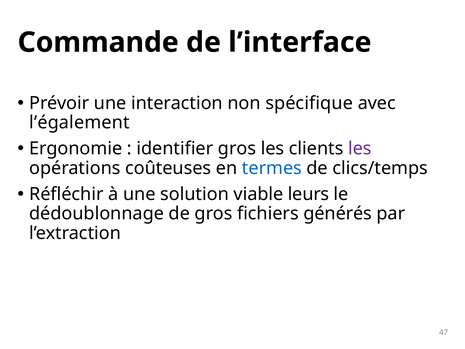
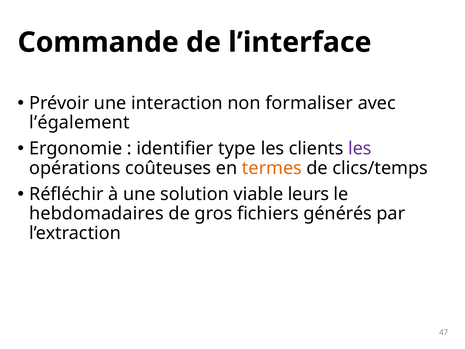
spécifique: spécifique -> formaliser
identifier gros: gros -> type
termes colour: blue -> orange
dédoublonnage: dédoublonnage -> hebdomadaires
